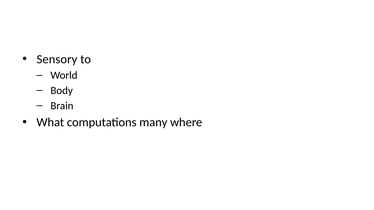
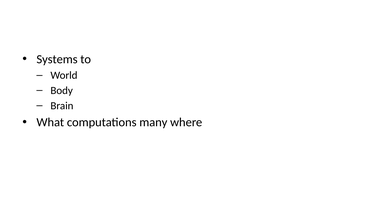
Sensory: Sensory -> Systems
